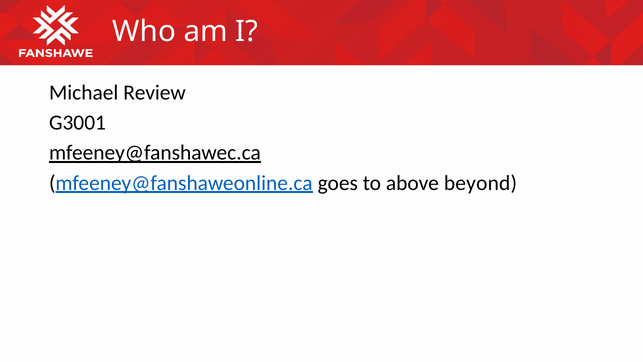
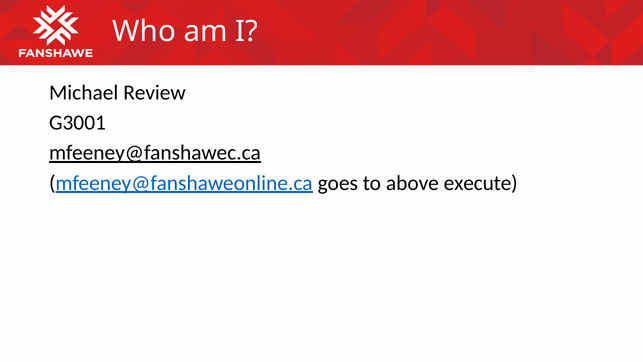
beyond: beyond -> execute
